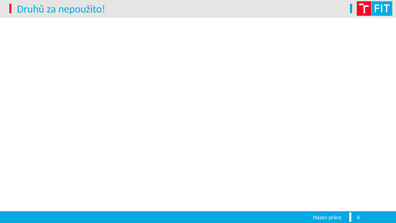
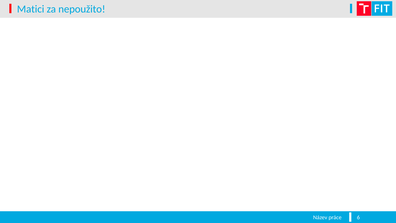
Druhů: Druhů -> Matici
